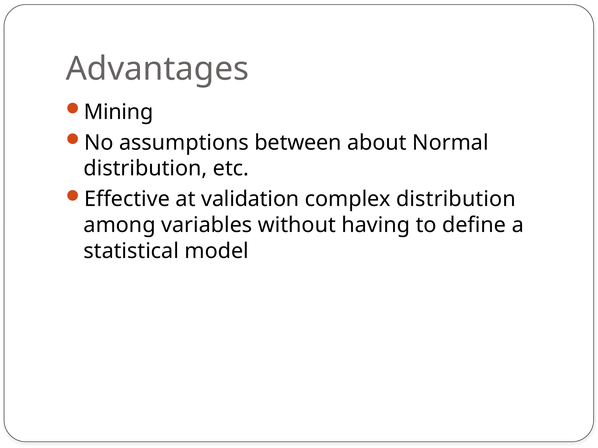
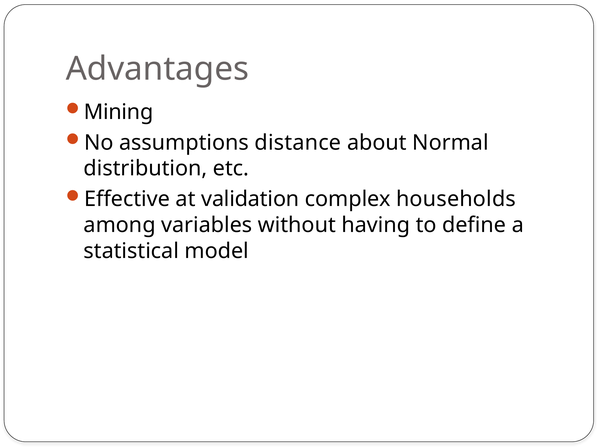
between: between -> distance
complex distribution: distribution -> households
